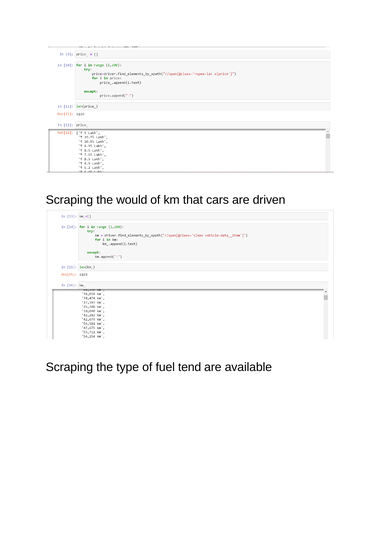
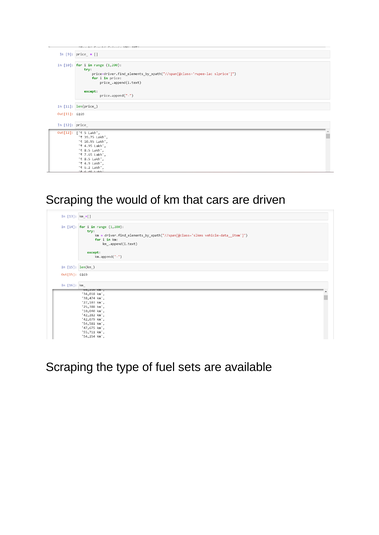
tend: tend -> sets
